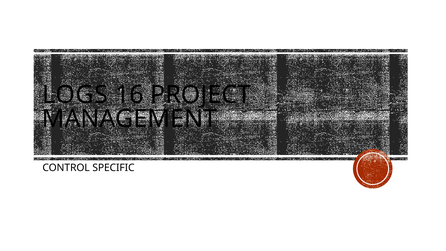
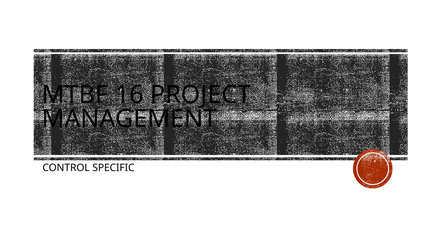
LOGS: LOGS -> MTBF
